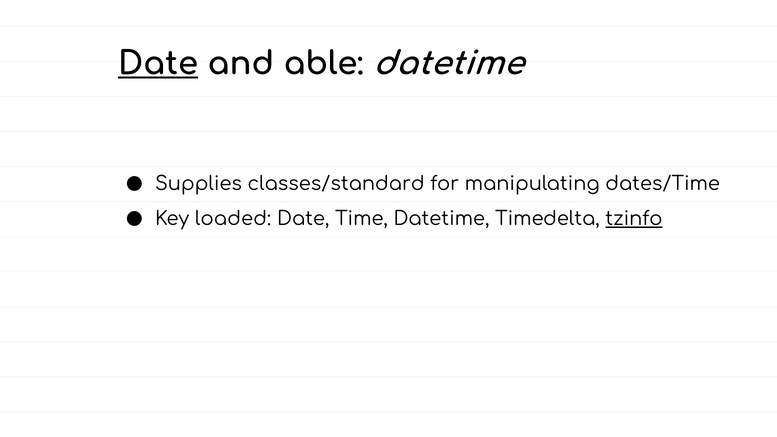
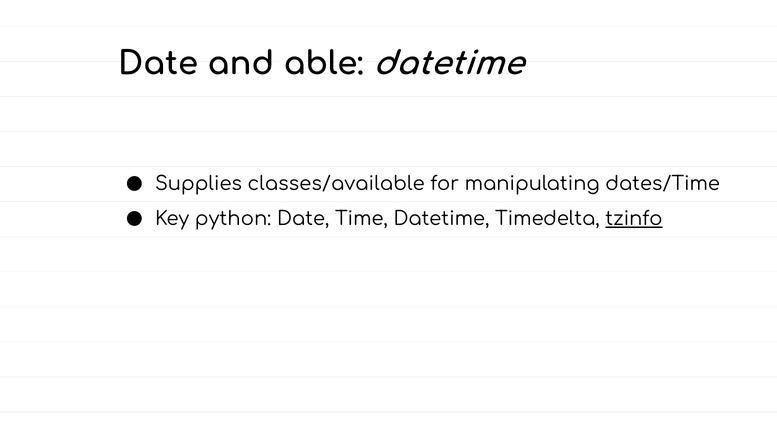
Date at (158, 64) underline: present -> none
classes/standard: classes/standard -> classes/available
loaded: loaded -> python
